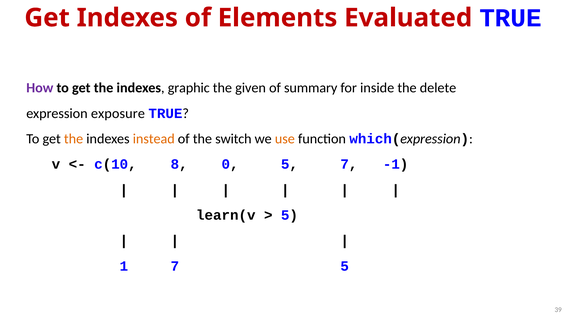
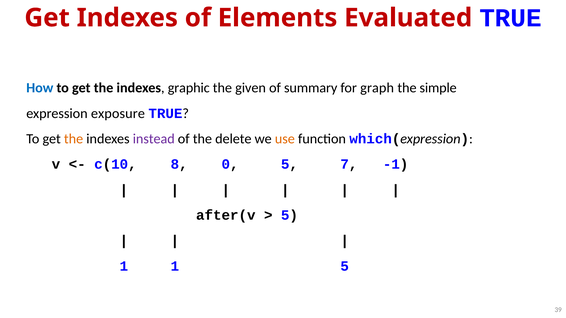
How colour: purple -> blue
inside: inside -> graph
delete: delete -> simple
instead colour: orange -> purple
switch: switch -> delete
learn(v: learn(v -> after(v
1 7: 7 -> 1
